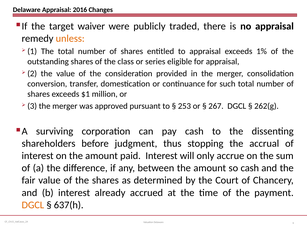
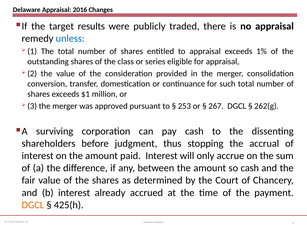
waiver: waiver -> results
unless colour: orange -> blue
637(h: 637(h -> 425(h
